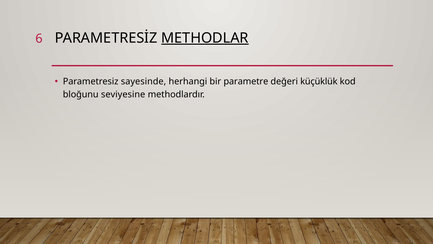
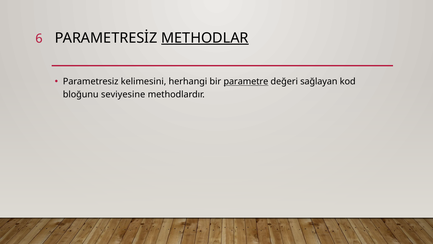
sayesinde: sayesinde -> kelimesini
parametre underline: none -> present
küçüklük: küçüklük -> sağlayan
